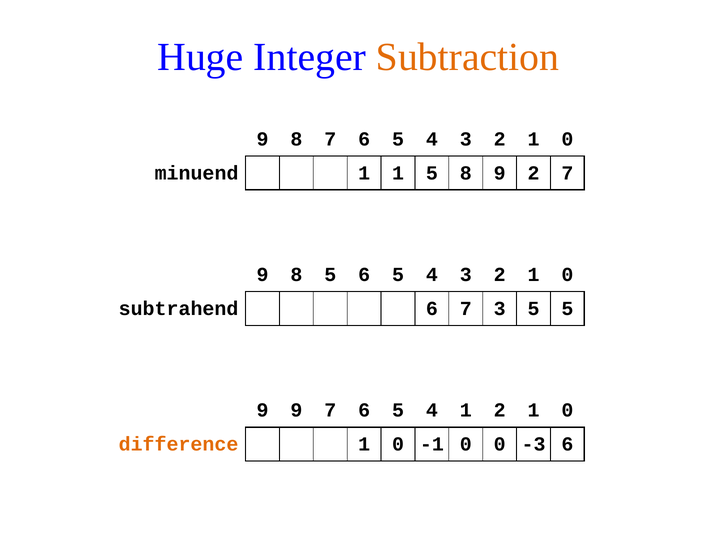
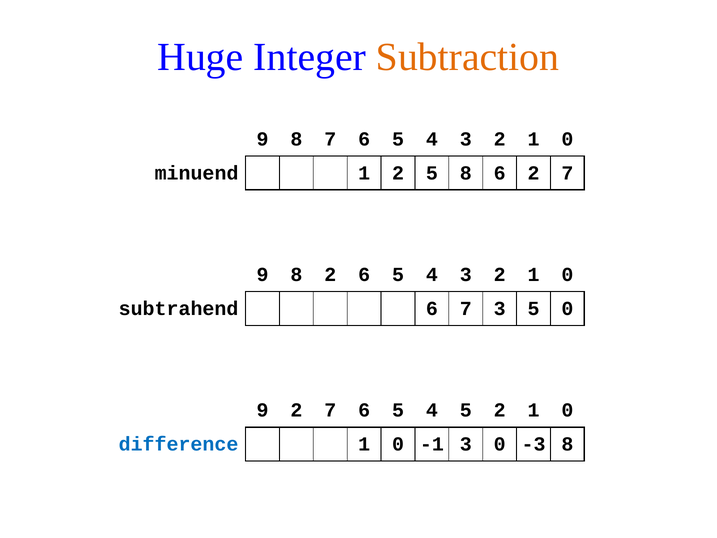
1 1: 1 -> 2
8 9: 9 -> 6
8 5: 5 -> 2
5 5: 5 -> 0
9 9: 9 -> 2
4 1: 1 -> 5
difference colour: orange -> blue
-1 0: 0 -> 3
-3 6: 6 -> 8
